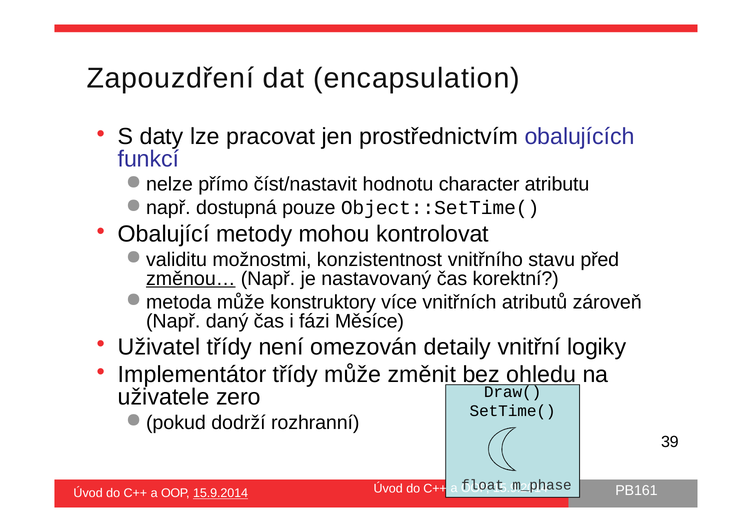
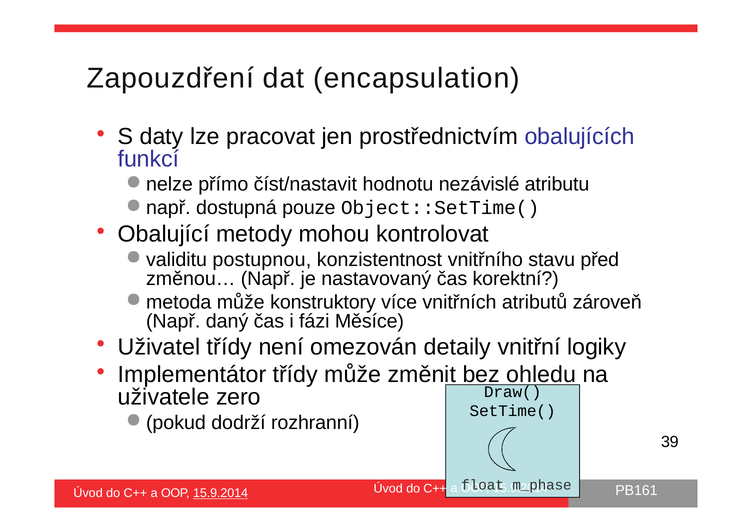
character: character -> nezávislé
možnostmi: možnostmi -> postupnou
změnou… underline: present -> none
